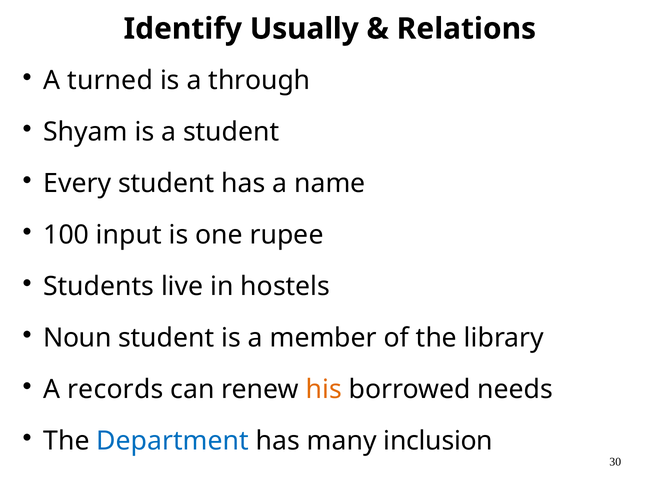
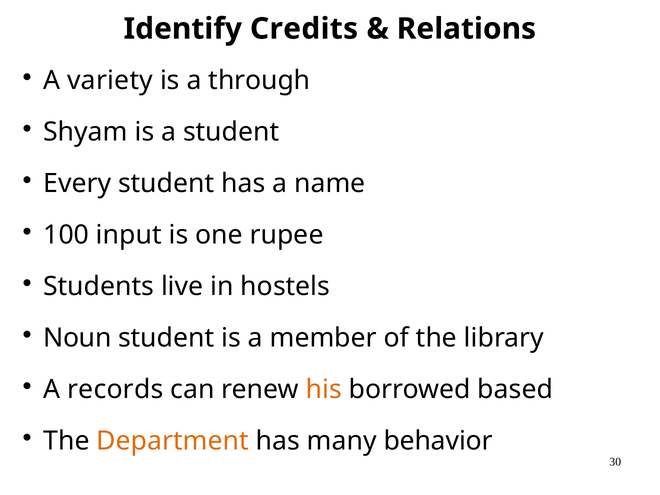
Usually: Usually -> Credits
turned: turned -> variety
needs: needs -> based
Department colour: blue -> orange
inclusion: inclusion -> behavior
